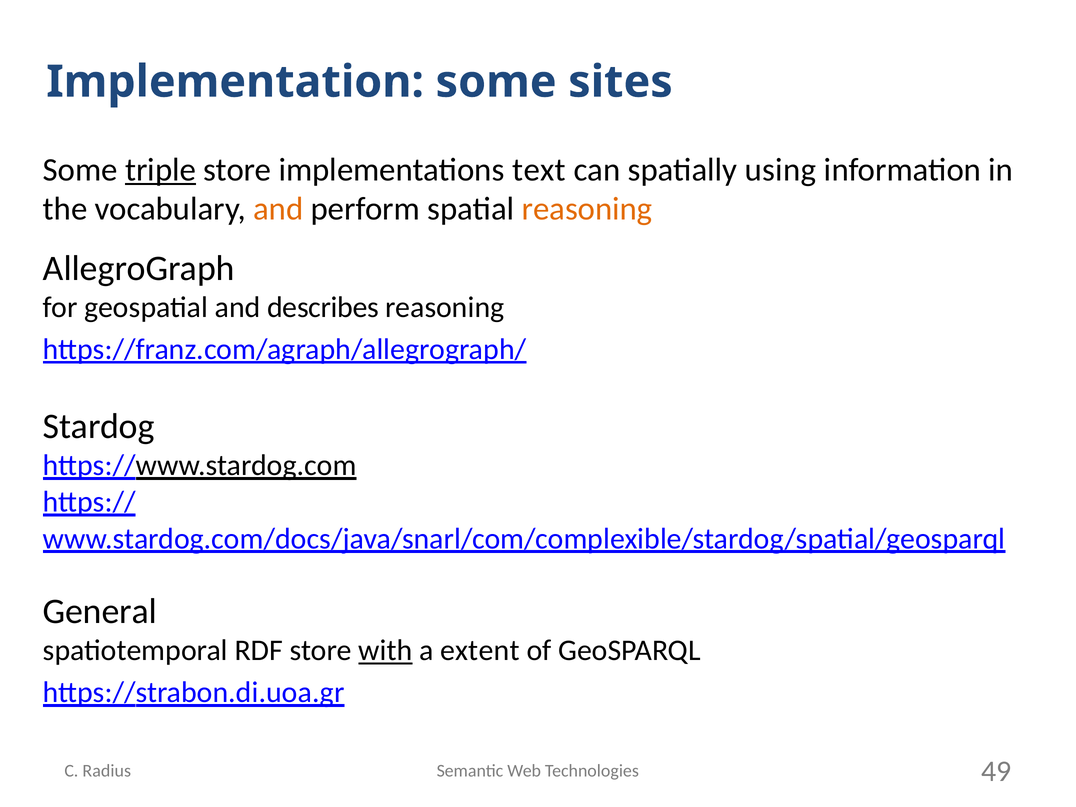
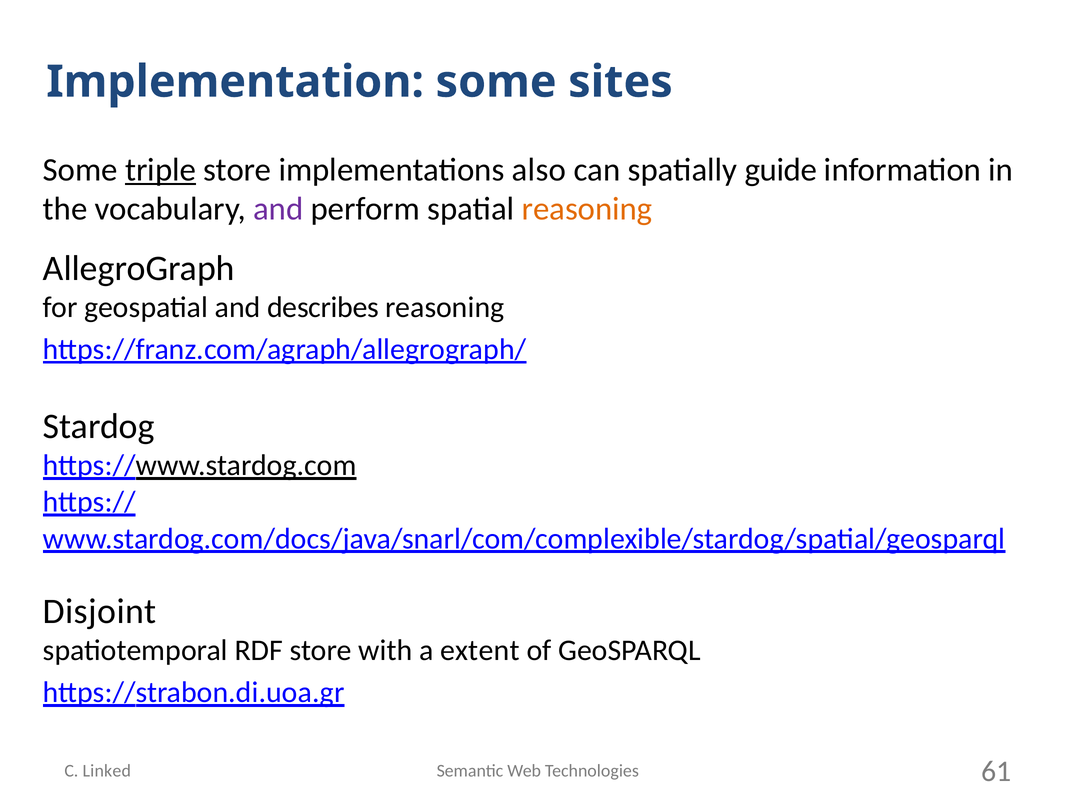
text: text -> also
using: using -> guide
and at (278, 209) colour: orange -> purple
General: General -> Disjoint
with underline: present -> none
Radius: Radius -> Linked
49: 49 -> 61
